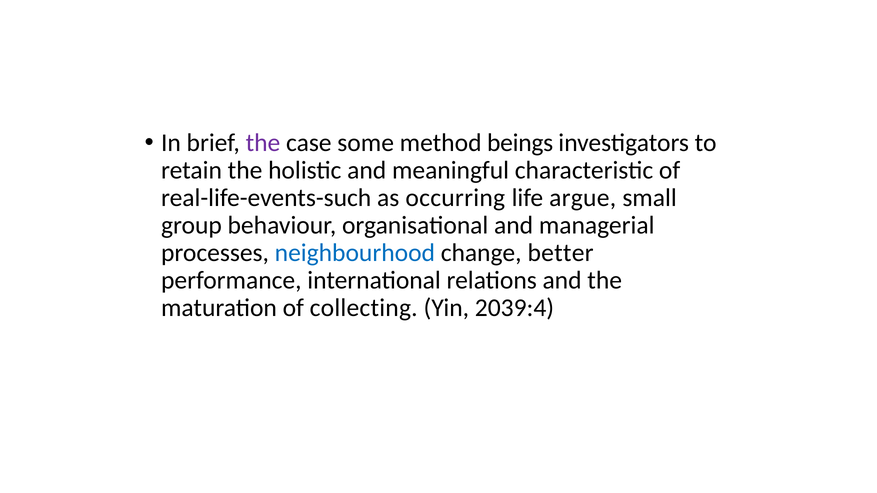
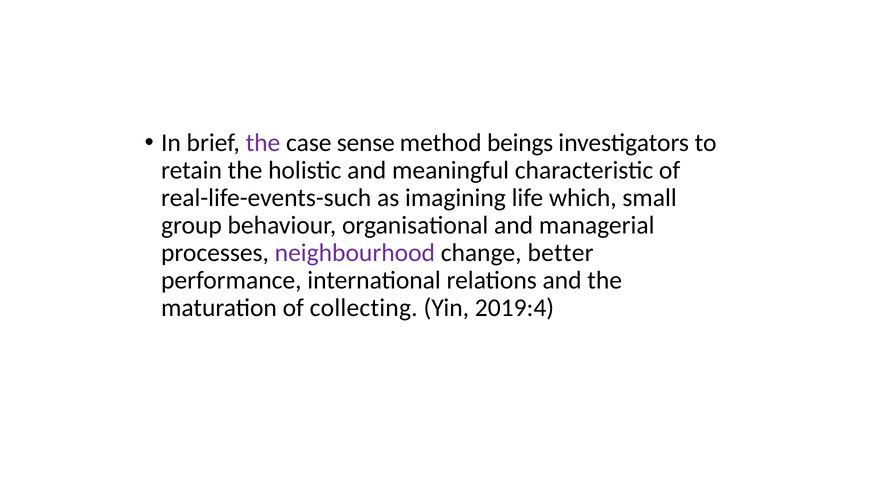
some: some -> sense
occurring: occurring -> imagining
argue: argue -> which
neighbourhood colour: blue -> purple
2039:4: 2039:4 -> 2019:4
